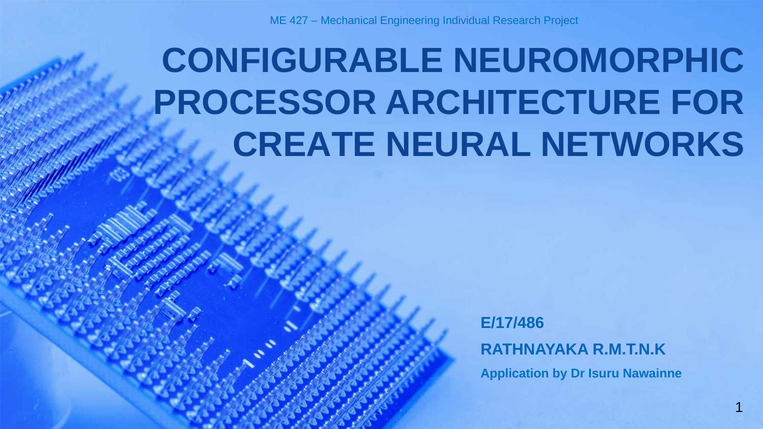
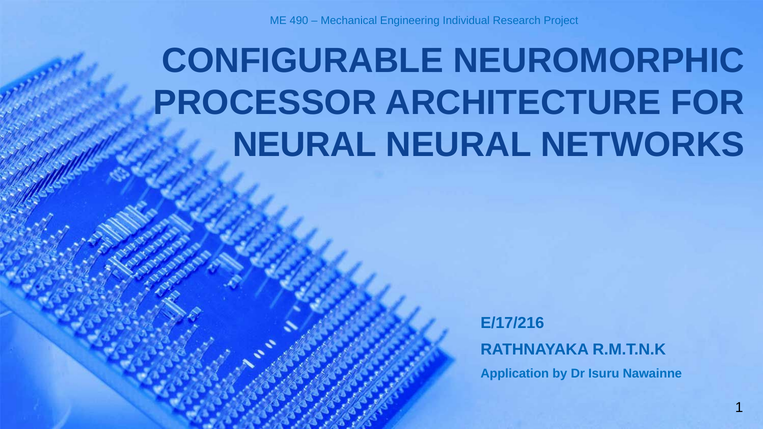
427: 427 -> 490
CREATE at (304, 145): CREATE -> NEURAL
E/17/486: E/17/486 -> E/17/216
